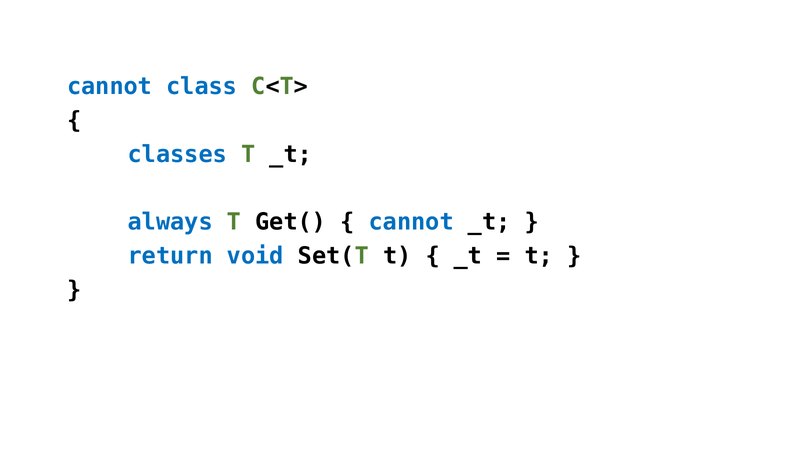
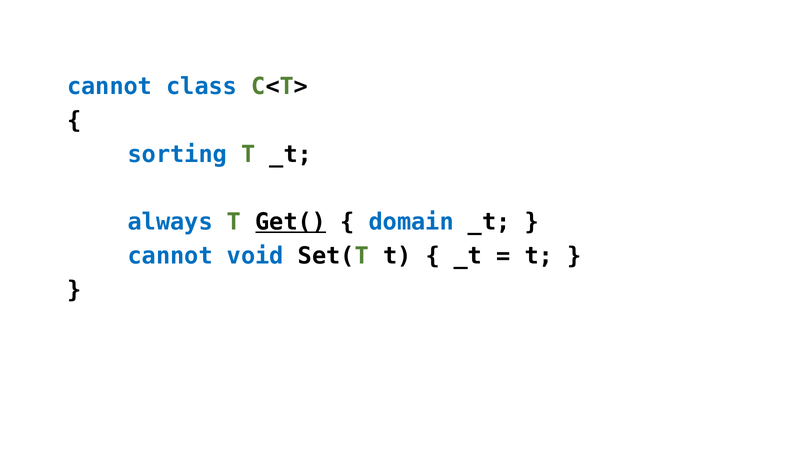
classes: classes -> sorting
Get( underline: none -> present
cannot at (411, 222): cannot -> domain
return at (170, 256): return -> cannot
